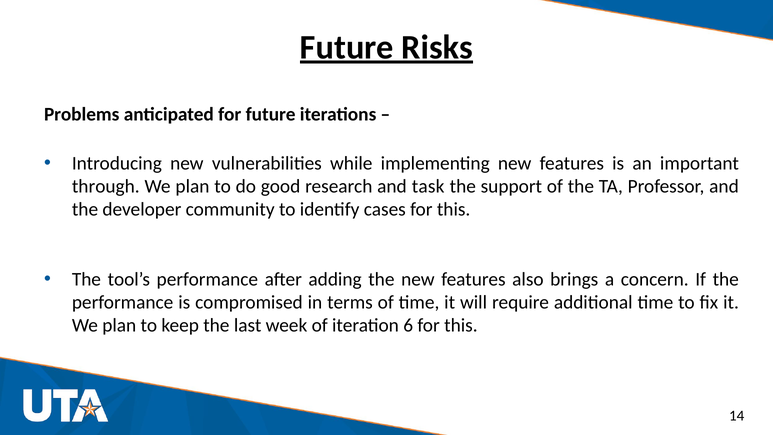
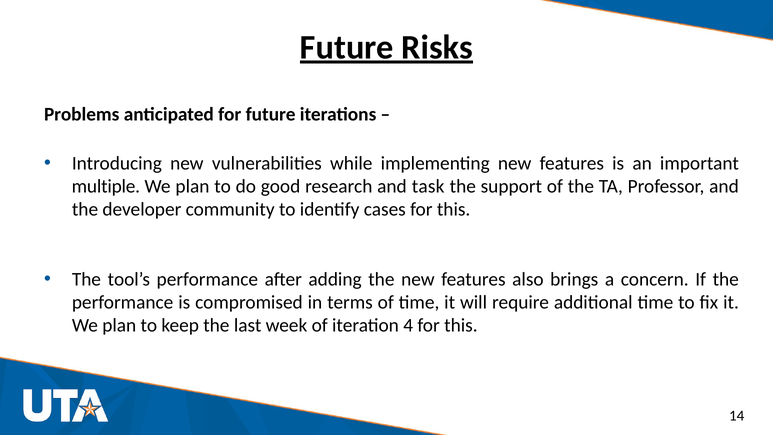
through: through -> multiple
6: 6 -> 4
